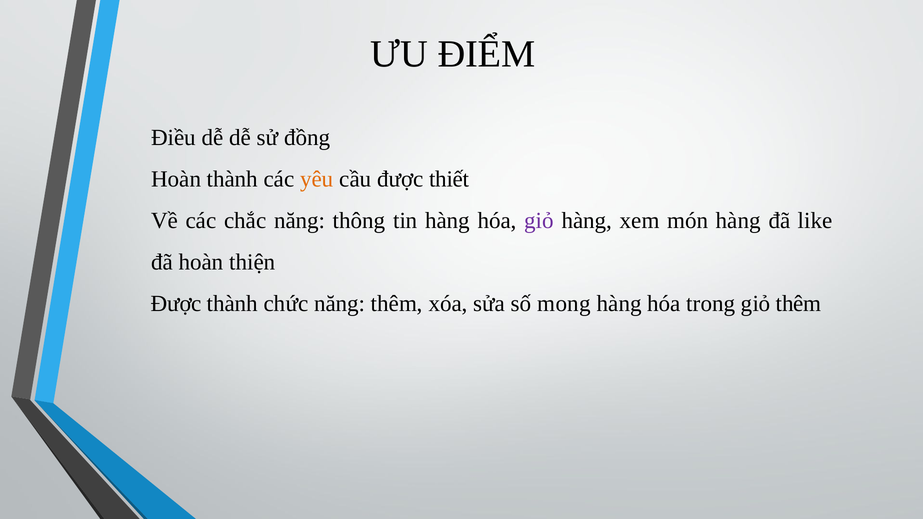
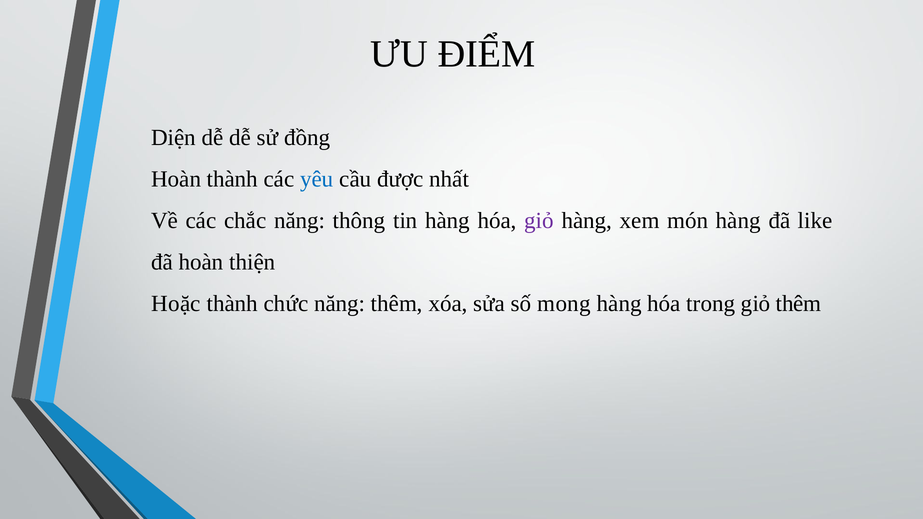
Điều: Điều -> Diện
yêu colour: orange -> blue
thiết: thiết -> nhất
Được at (176, 304): Được -> Hoặc
